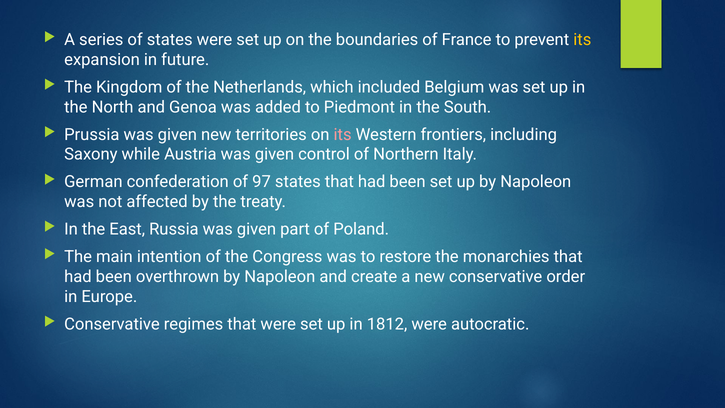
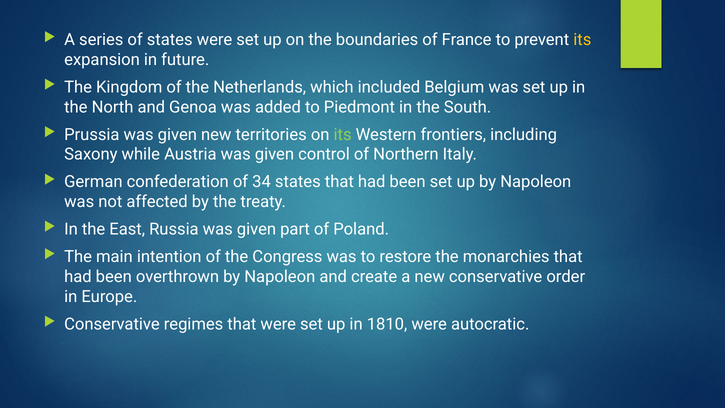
its at (343, 135) colour: pink -> light green
97: 97 -> 34
1812: 1812 -> 1810
